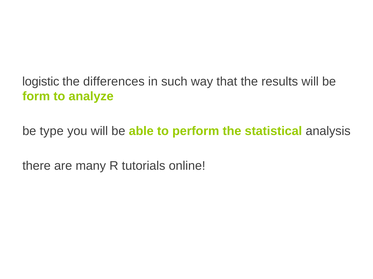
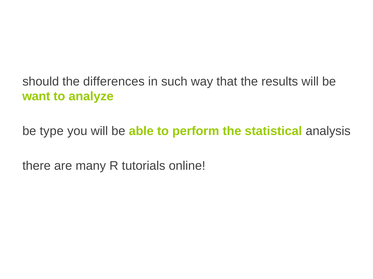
logistic: logistic -> should
form: form -> want
